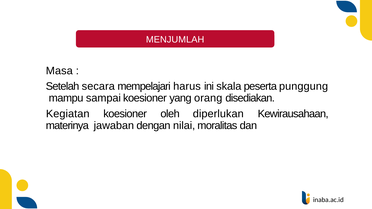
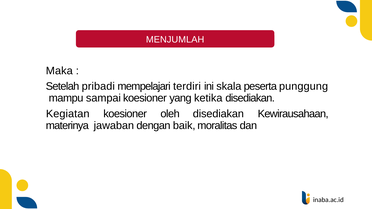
Masa: Masa -> Maka
secara: secara -> pribadi
harus: harus -> terdiri
orang: orang -> ketika
oleh diperlukan: diperlukan -> disediakan
nilai: nilai -> baik
